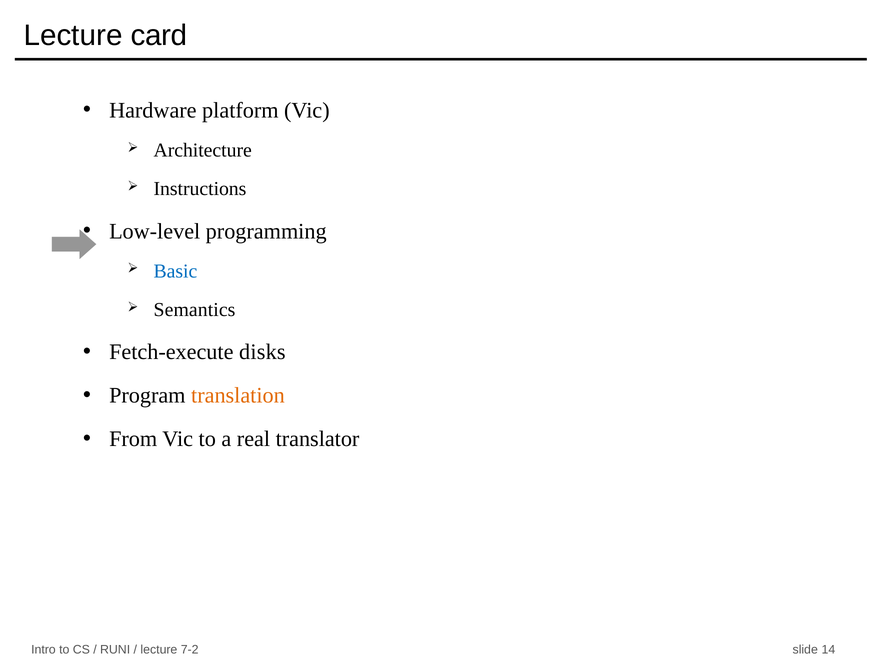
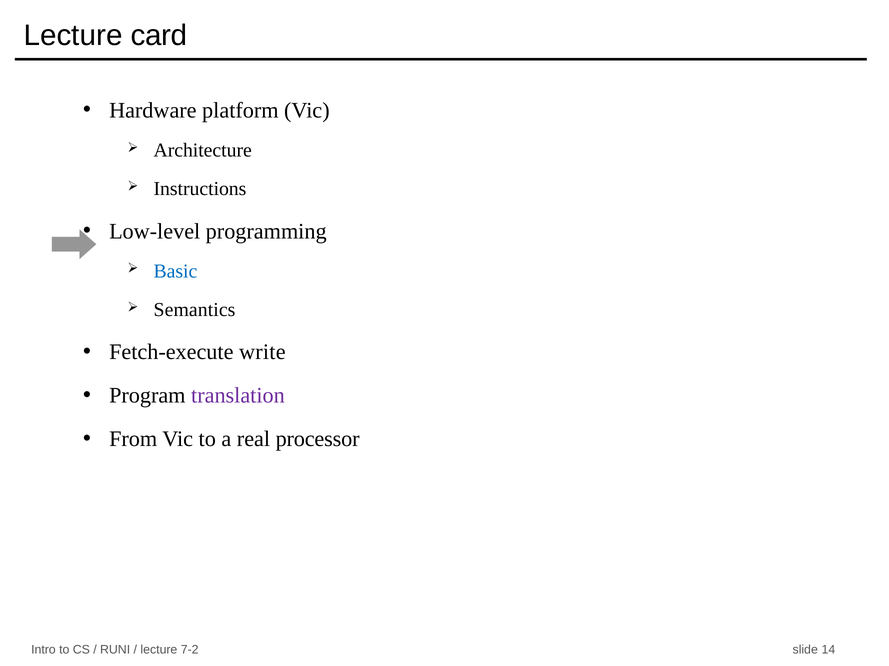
disks: disks -> write
translation colour: orange -> purple
translator: translator -> processor
